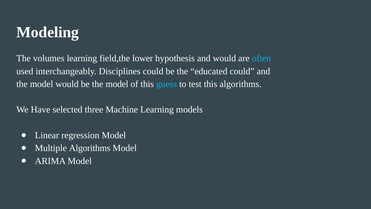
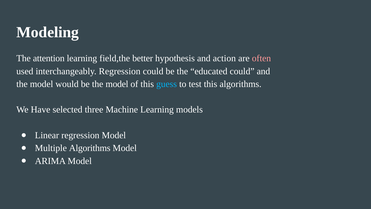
volumes: volumes -> attention
lower: lower -> better
and would: would -> action
often colour: light blue -> pink
interchangeably Disciplines: Disciplines -> Regression
